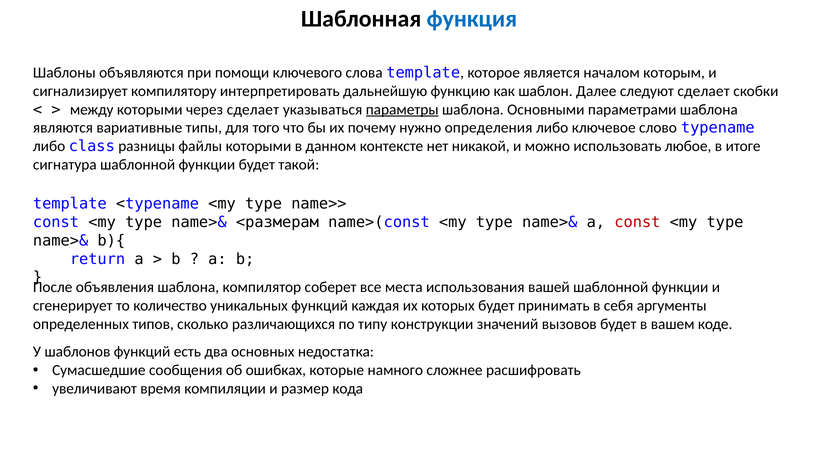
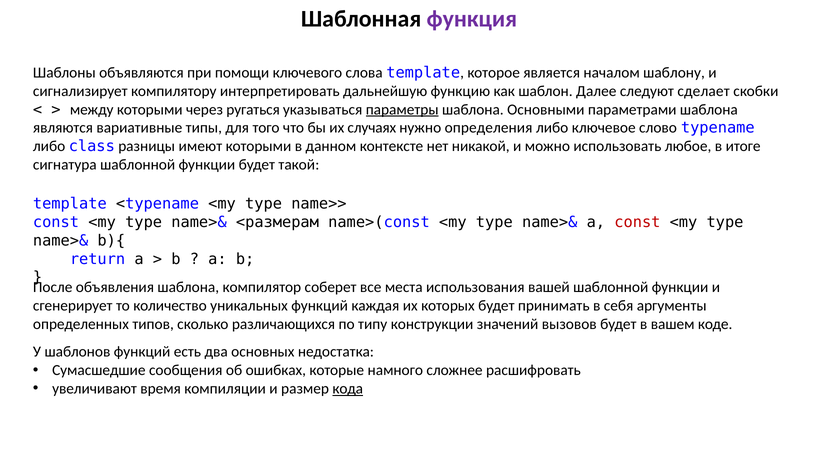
функция colour: blue -> purple
которым: которым -> шаблону
через сделает: сделает -> ругаться
почему: почему -> случаях
файлы: файлы -> имеют
кода underline: none -> present
